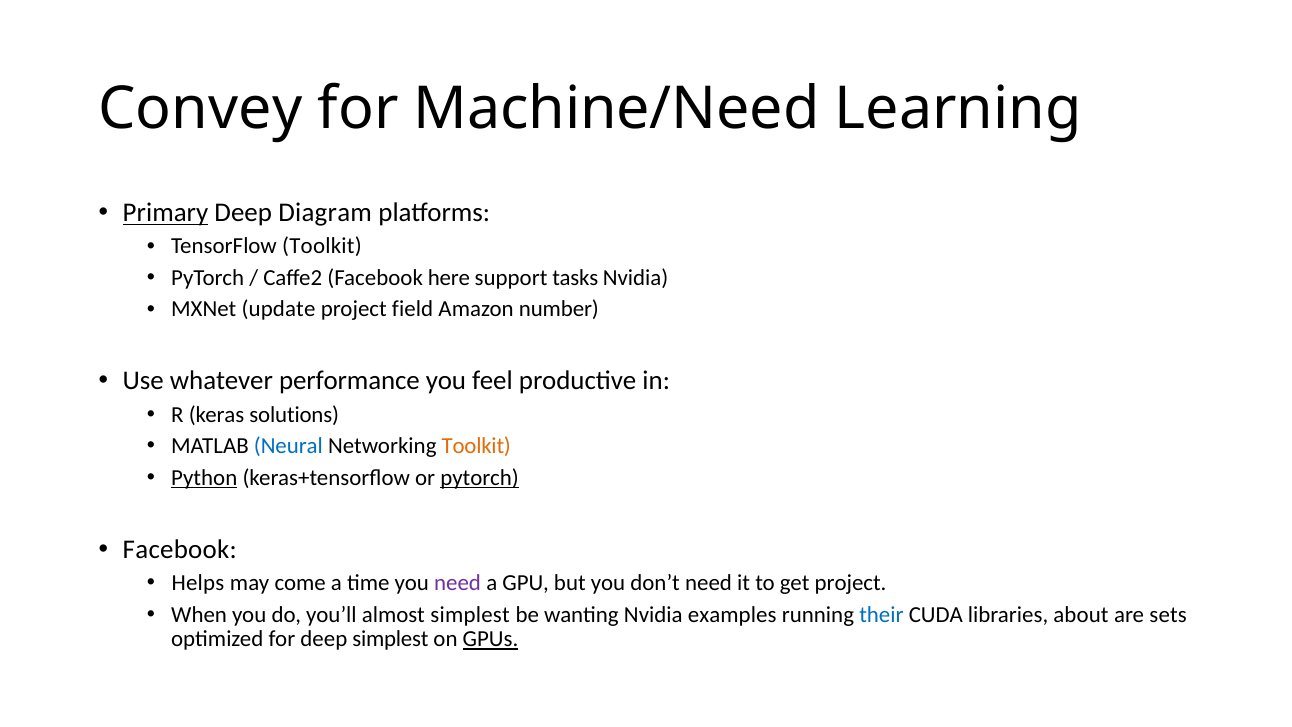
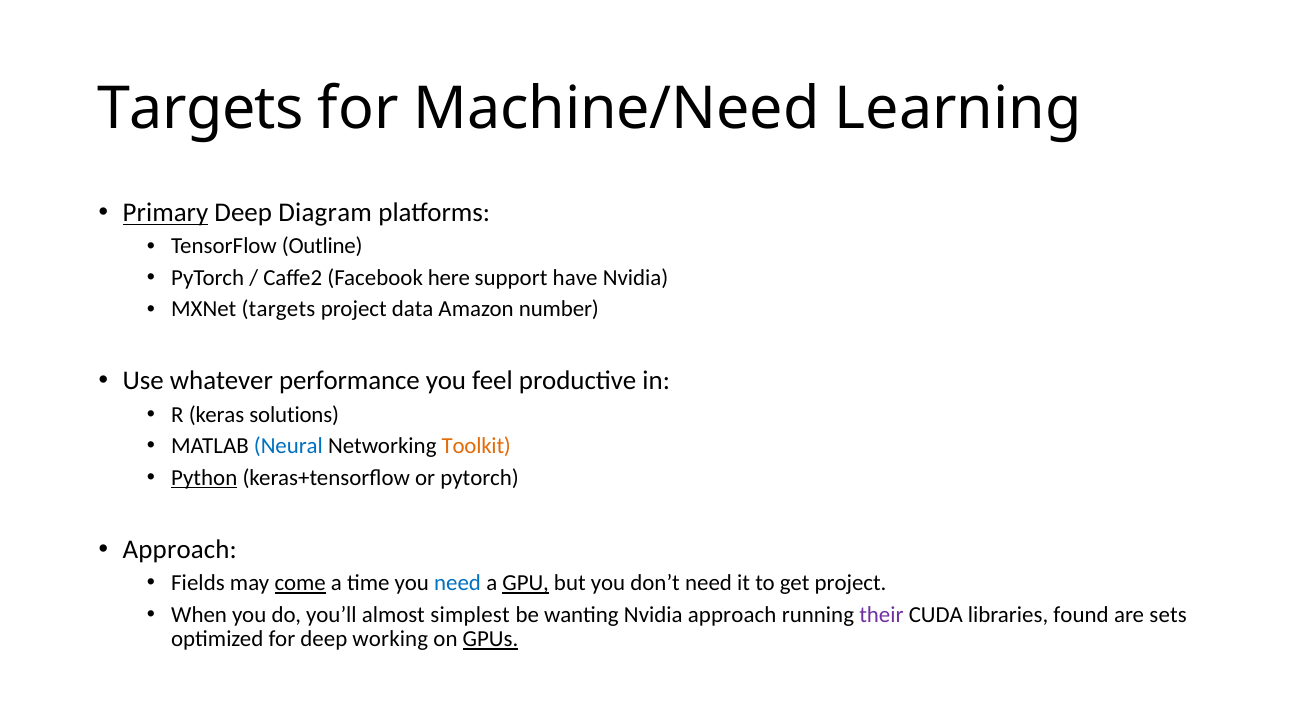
Convey at (200, 109): Convey -> Targets
TensorFlow Toolkit: Toolkit -> Outline
tasks: tasks -> have
MXNet update: update -> targets
field: field -> data
pytorch at (480, 477) underline: present -> none
Facebook at (180, 549): Facebook -> Approach
Helps: Helps -> Fields
come underline: none -> present
need at (458, 583) colour: purple -> blue
GPU underline: none -> present
Nvidia examples: examples -> approach
their colour: blue -> purple
about: about -> found
deep simplest: simplest -> working
